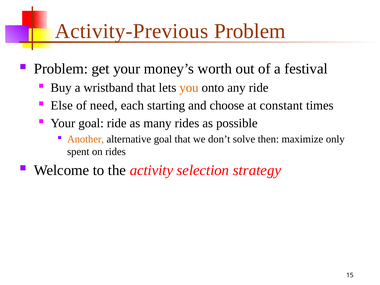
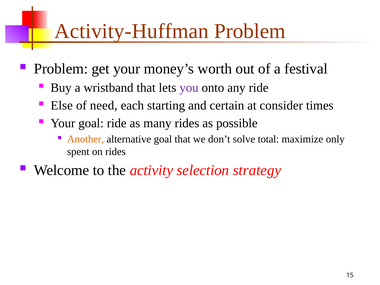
Activity-Previous: Activity-Previous -> Activity-Huffman
you colour: orange -> purple
choose: choose -> certain
constant: constant -> consider
then: then -> total
